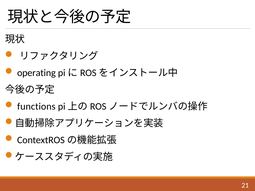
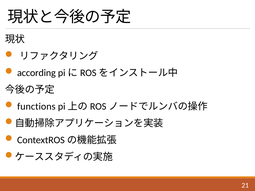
operating: operating -> according
